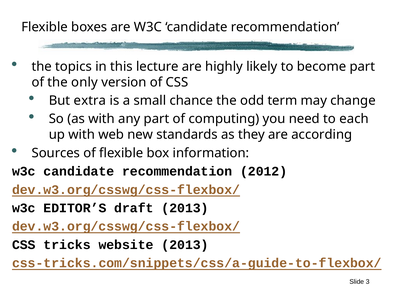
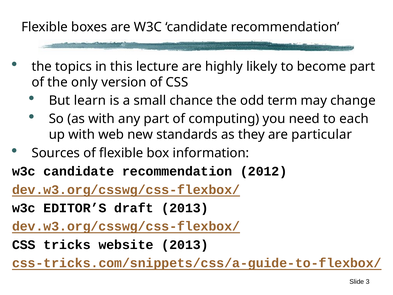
extra: extra -> learn
according: according -> particular
